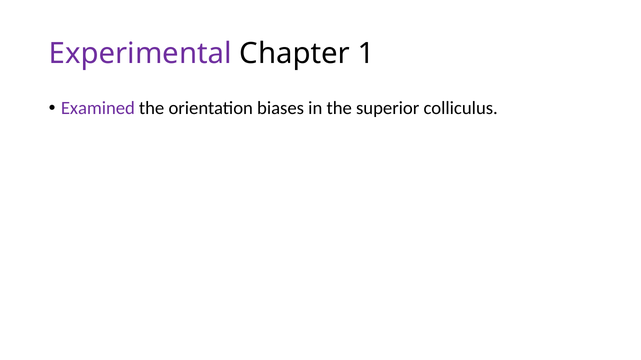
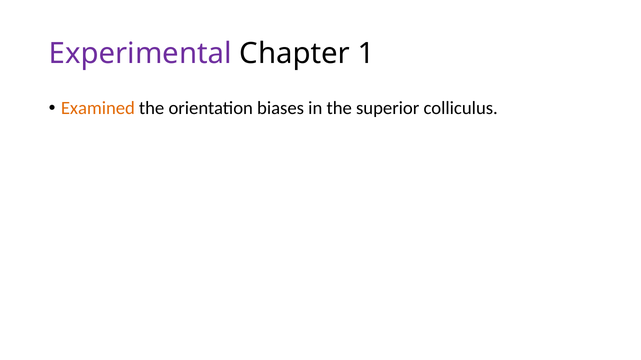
Examined colour: purple -> orange
